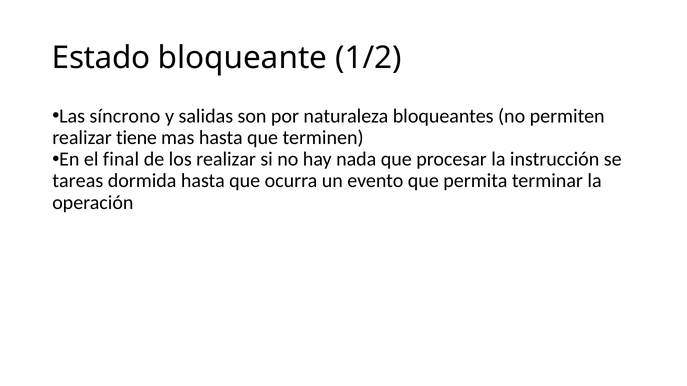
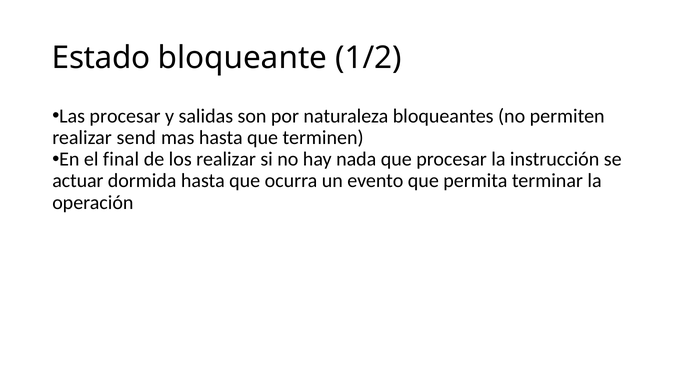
Las síncrono: síncrono -> procesar
tiene: tiene -> send
tareas: tareas -> actuar
